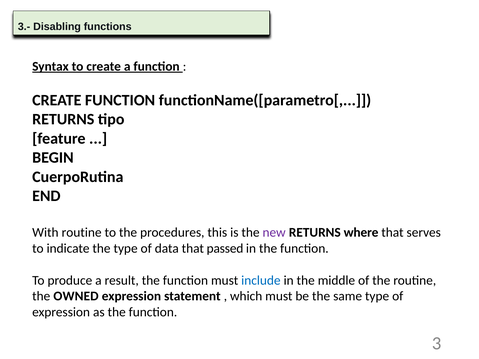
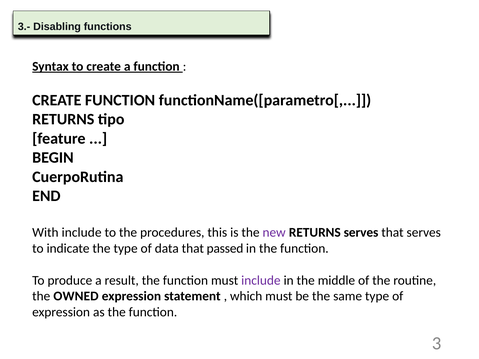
With routine: routine -> include
RETURNS where: where -> serves
include at (261, 280) colour: blue -> purple
